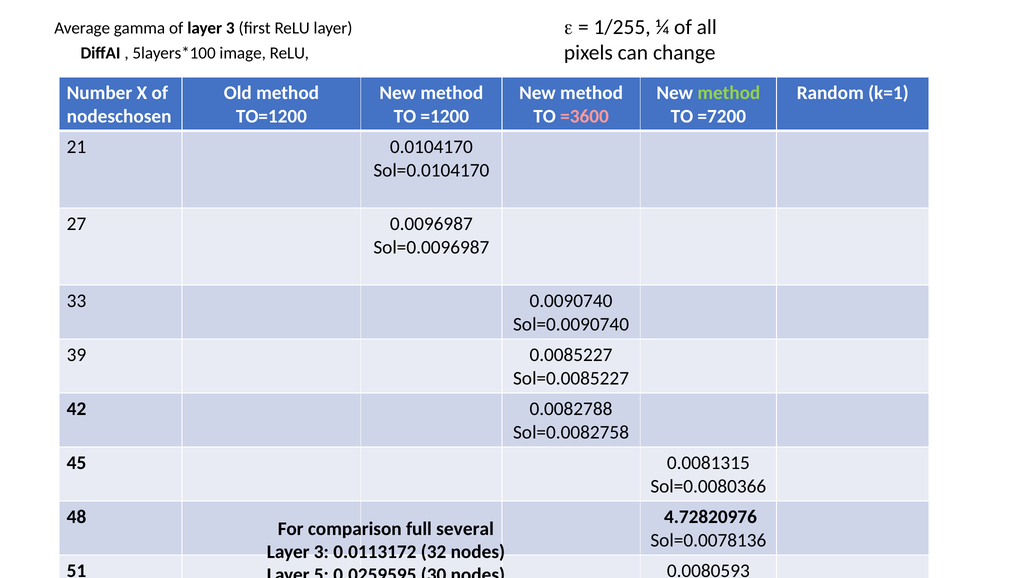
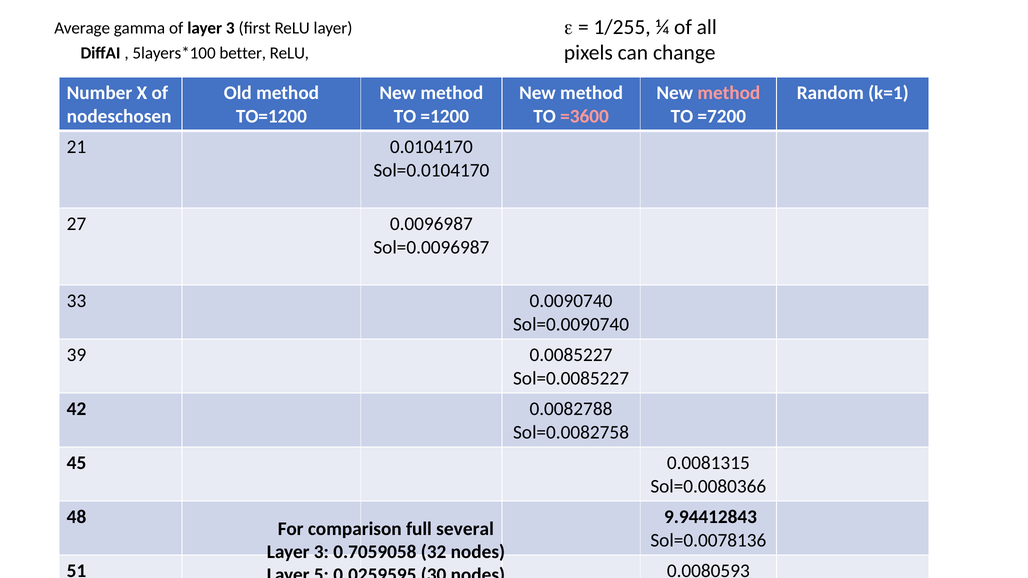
image: image -> better
method at (729, 93) colour: light green -> pink
4.72820976: 4.72820976 -> 9.94412843
0.0113172: 0.0113172 -> 0.7059058
